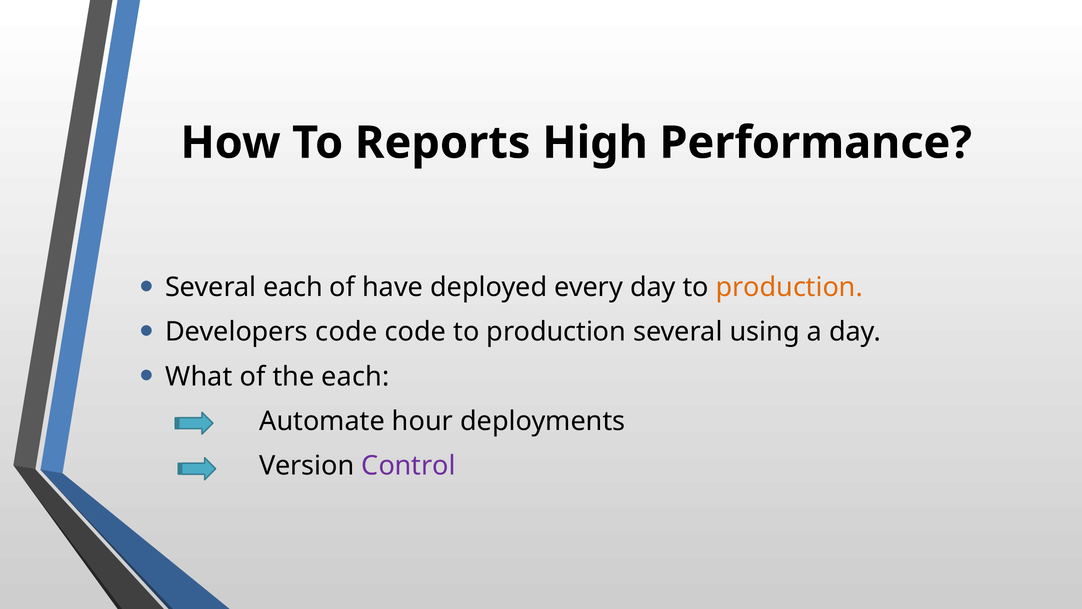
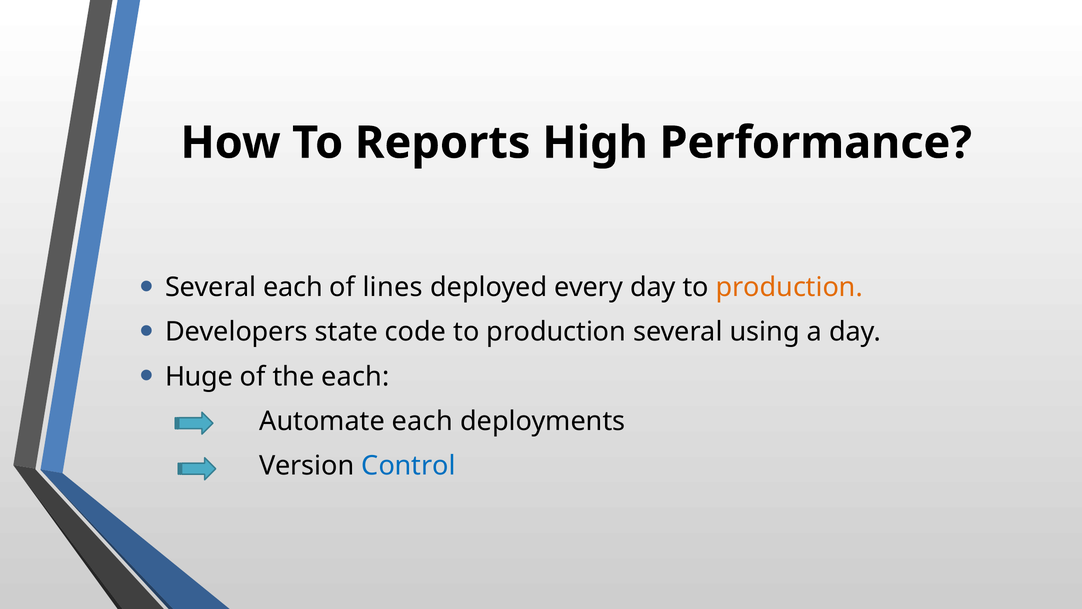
have: have -> lines
Developers code: code -> state
What: What -> Huge
Automate hour: hour -> each
Control colour: purple -> blue
